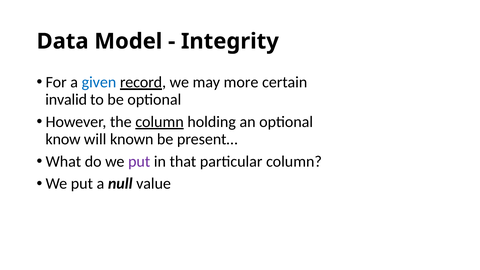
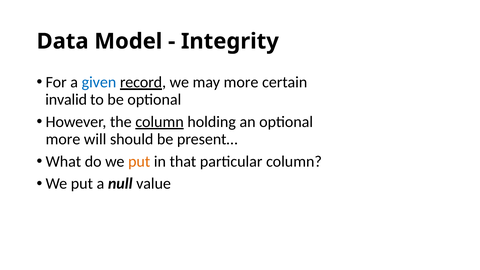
know at (63, 139): know -> more
known: known -> should
put at (139, 161) colour: purple -> orange
